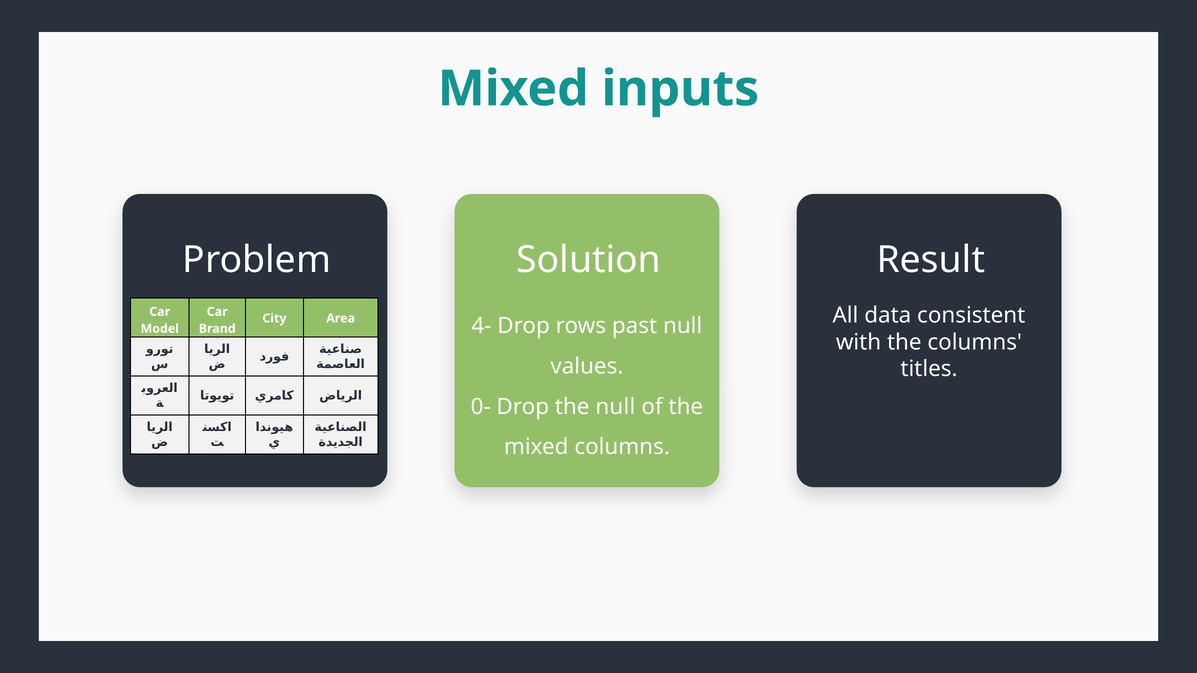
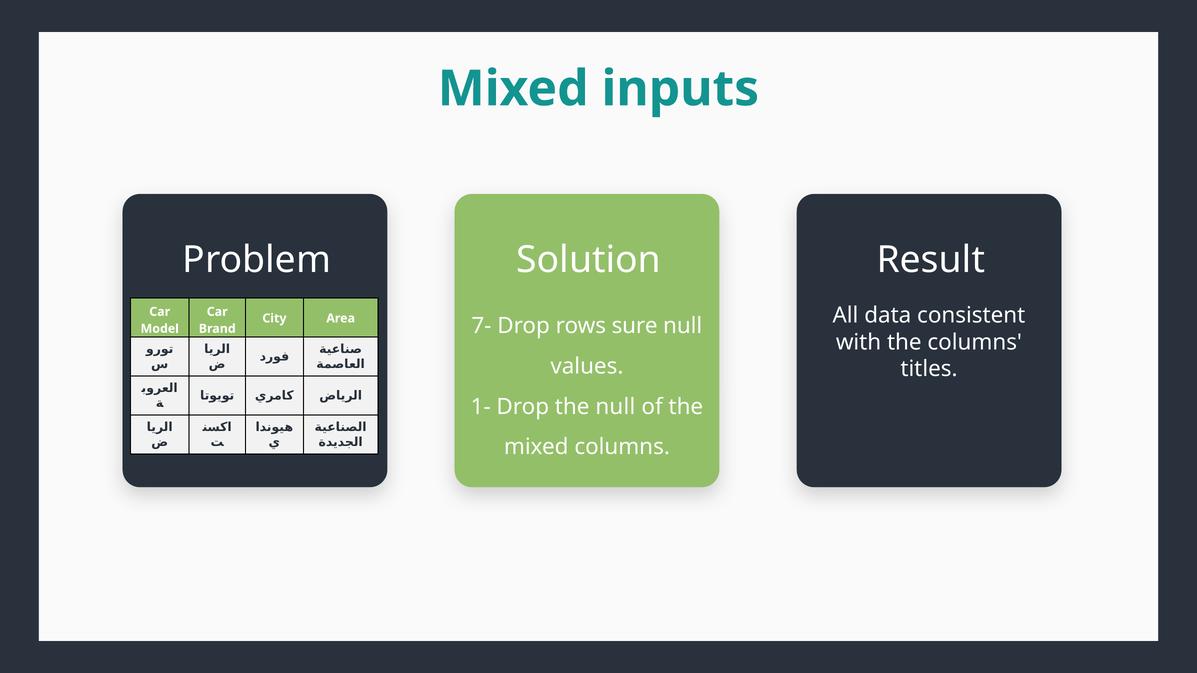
4-: 4- -> 7-
past: past -> sure
0-: 0- -> 1-
